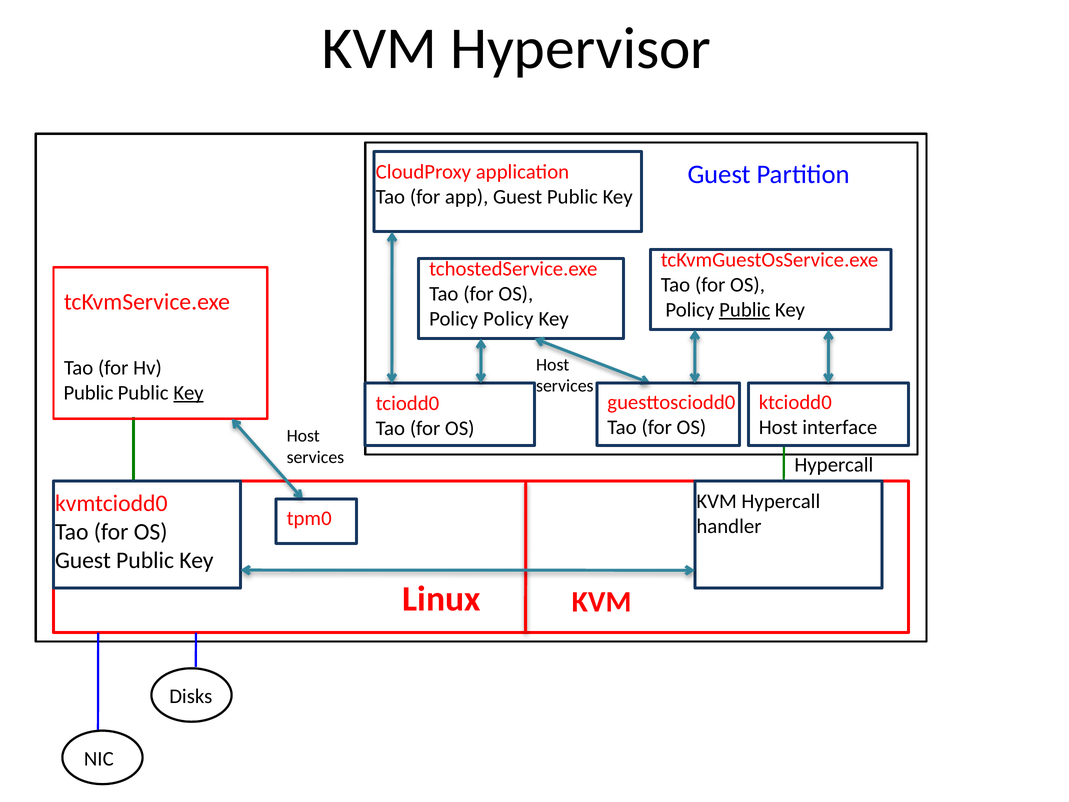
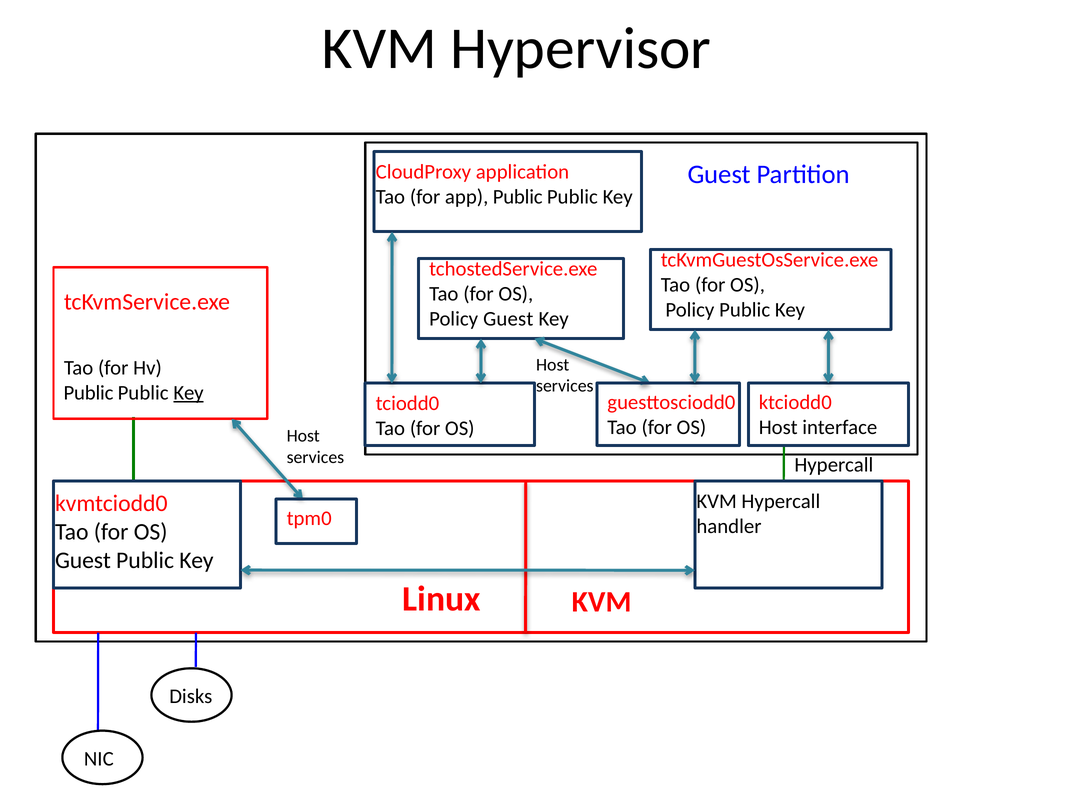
app Guest: Guest -> Public
Public at (745, 310) underline: present -> none
Policy Policy: Policy -> Guest
